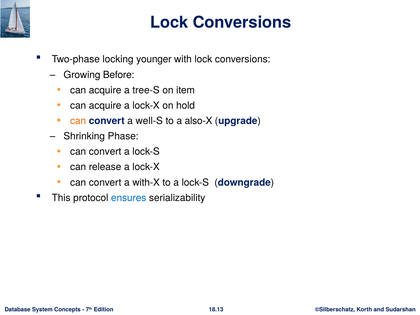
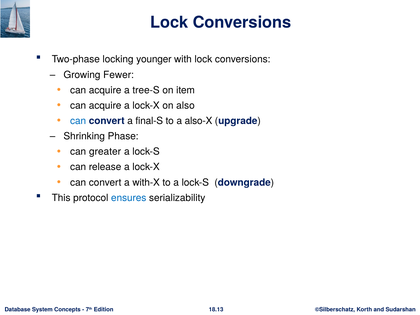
Before: Before -> Fewer
hold: hold -> also
can at (78, 121) colour: orange -> blue
well-S: well-S -> final-S
convert at (105, 152): convert -> greater
